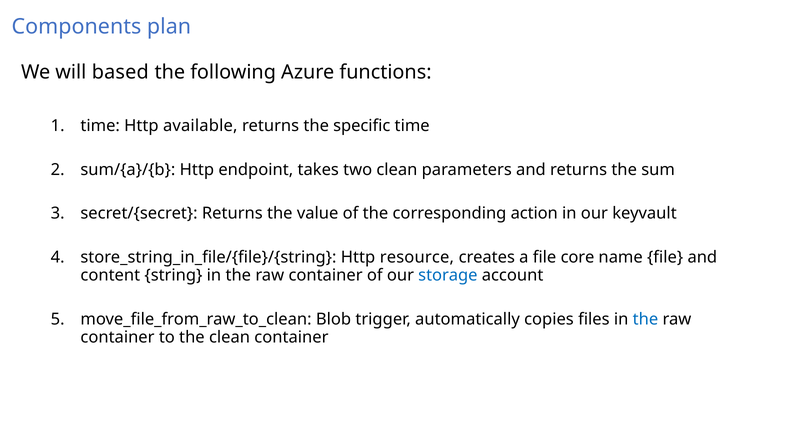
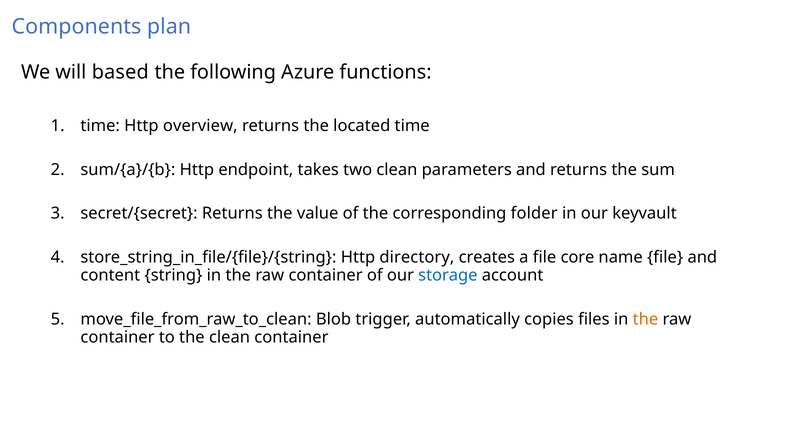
available: available -> overview
specific: specific -> located
action: action -> folder
resource: resource -> directory
the at (645, 319) colour: blue -> orange
